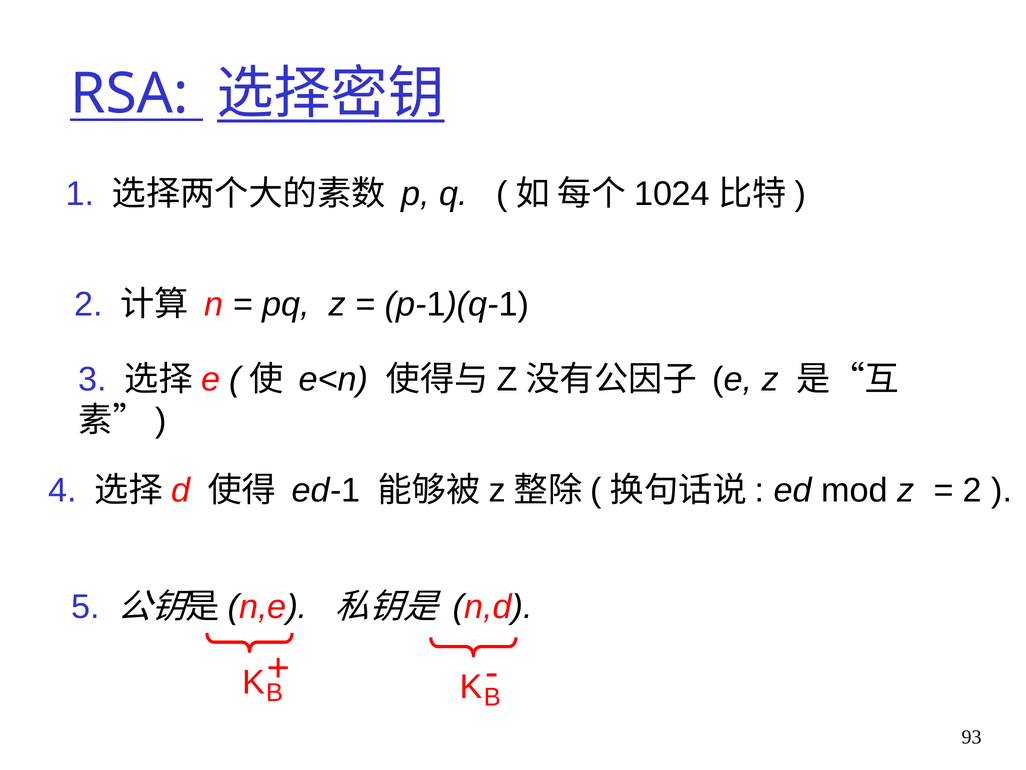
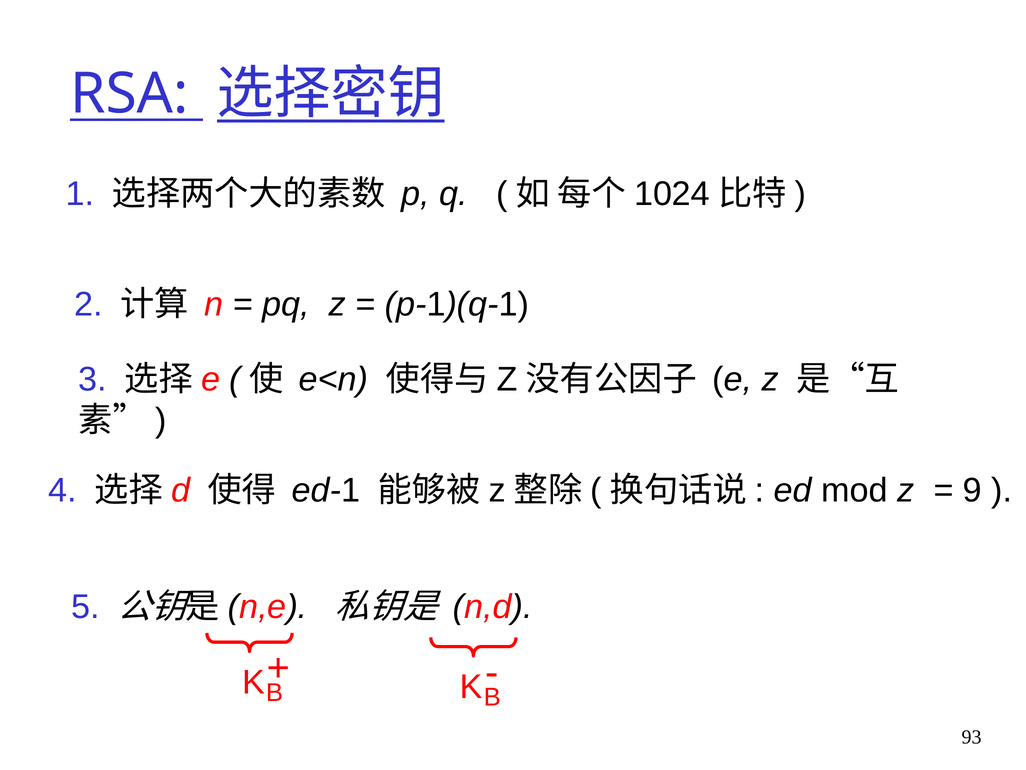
2 at (972, 490): 2 -> 9
